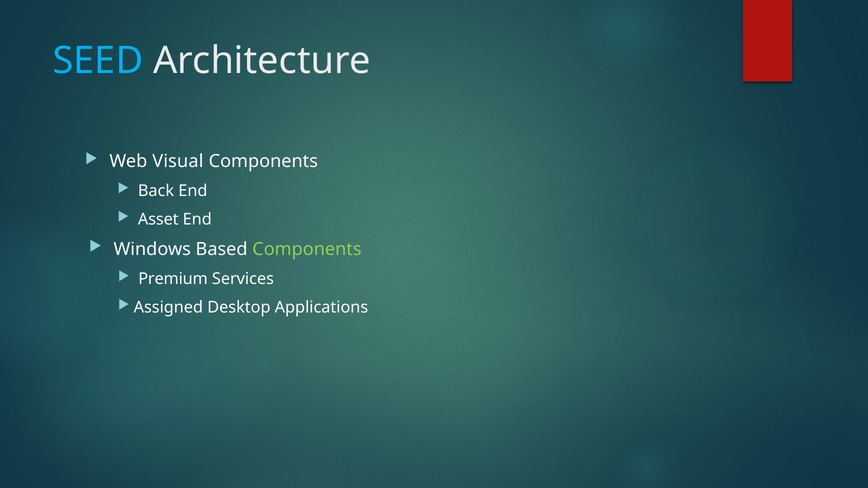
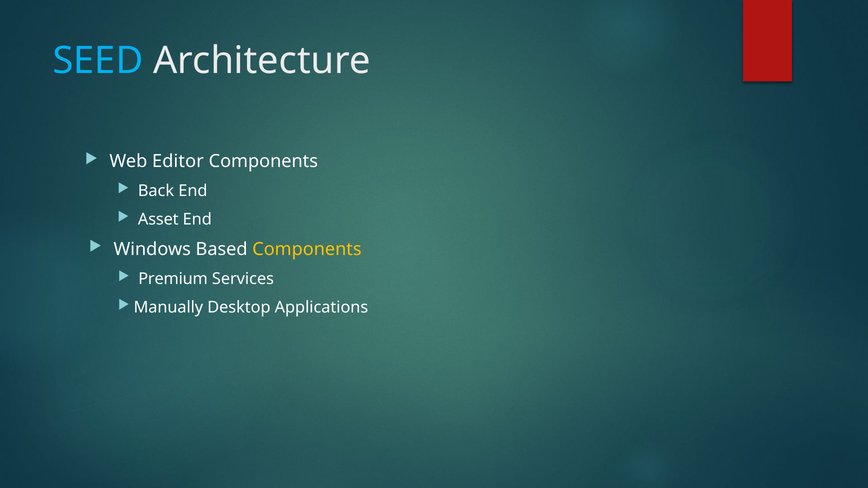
Visual: Visual -> Editor
Components at (307, 249) colour: light green -> yellow
Assigned: Assigned -> Manually
